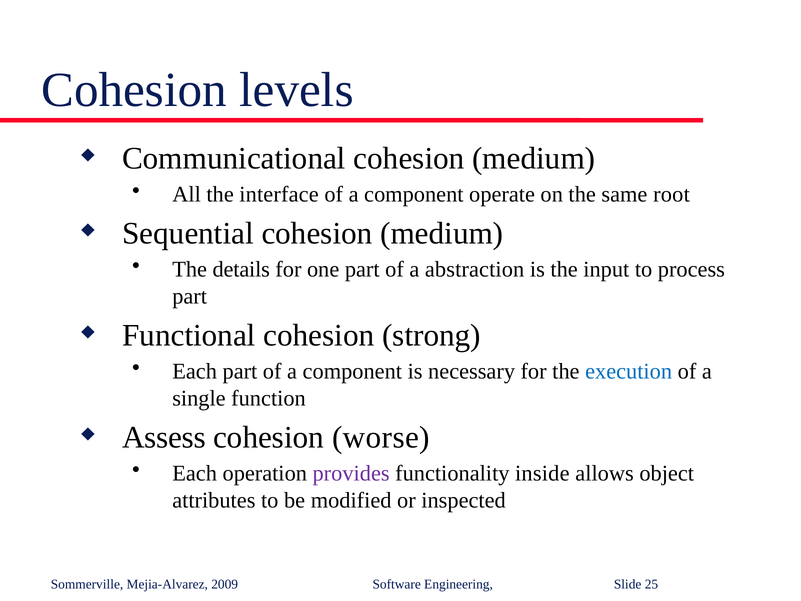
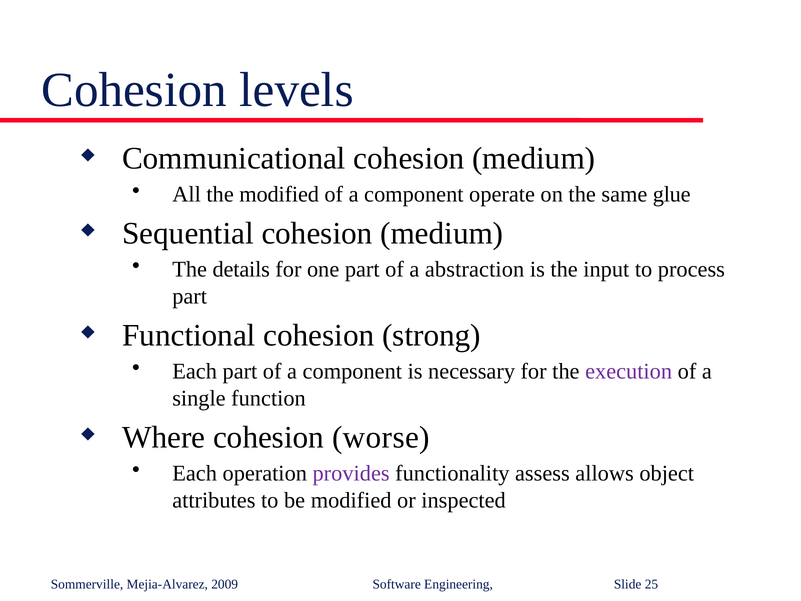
the interface: interface -> modified
root: root -> glue
execution colour: blue -> purple
Assess: Assess -> Where
inside: inside -> assess
